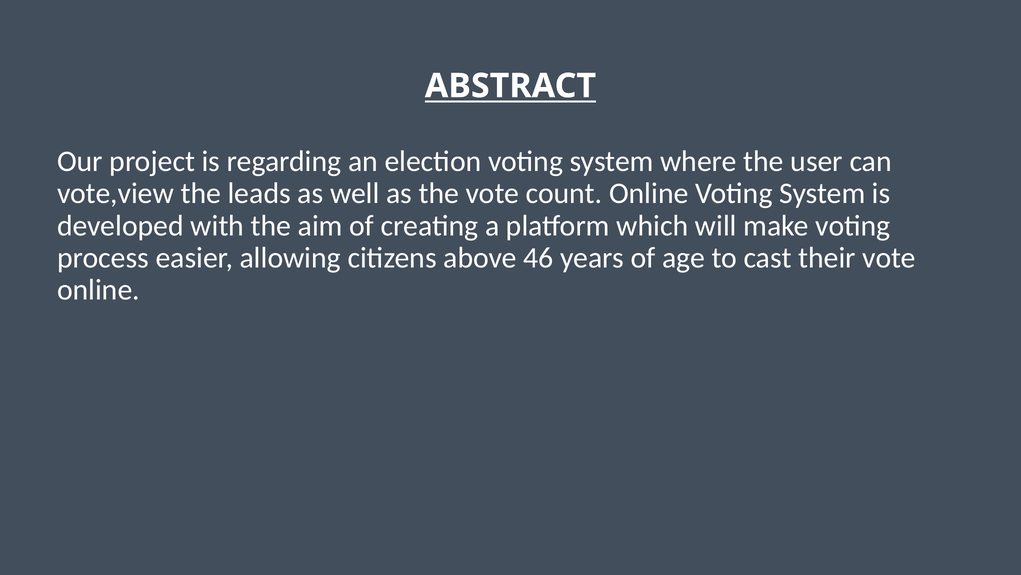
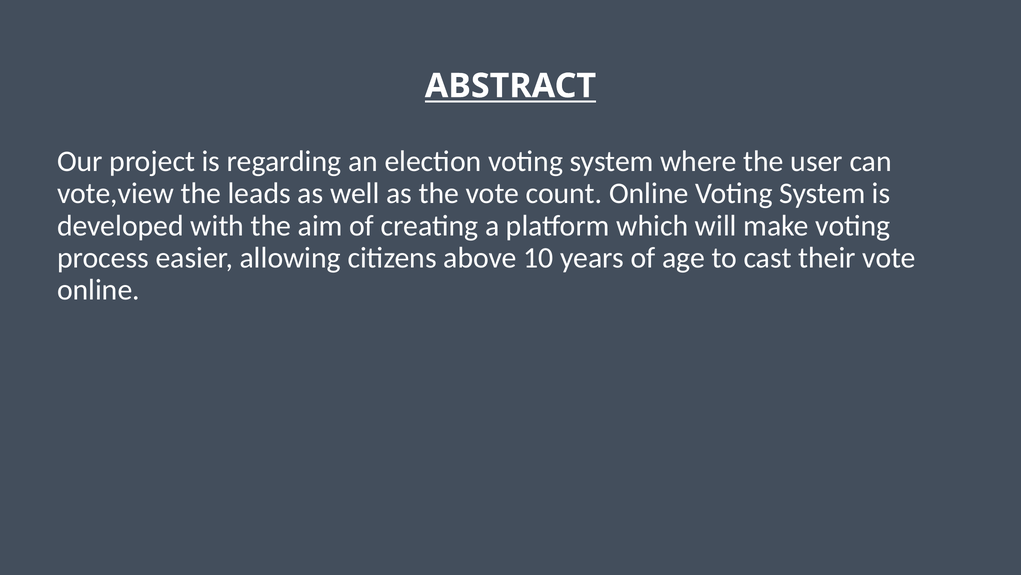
46: 46 -> 10
